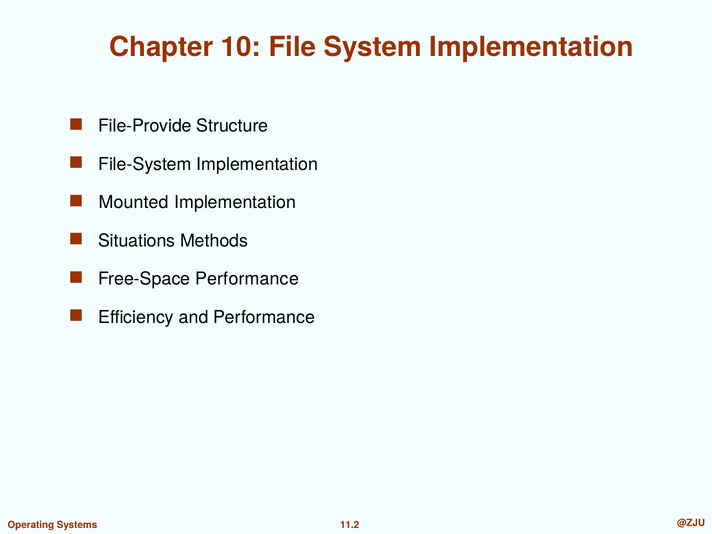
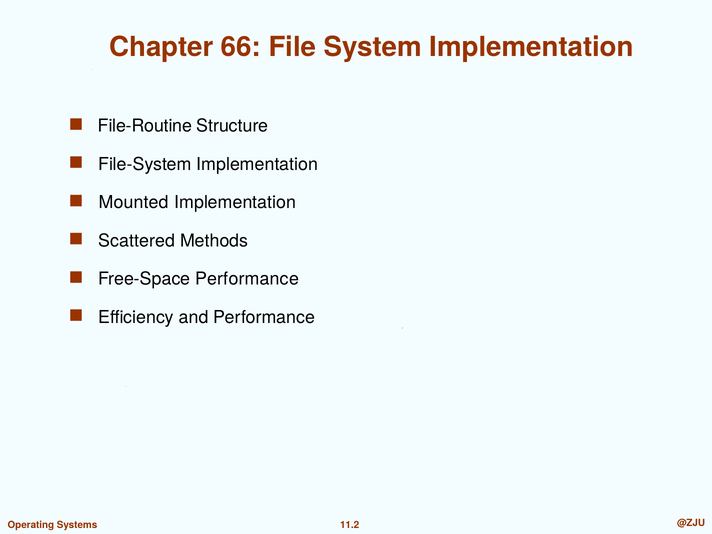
10: 10 -> 66
File-Provide: File-Provide -> File-Routine
Situations: Situations -> Scattered
